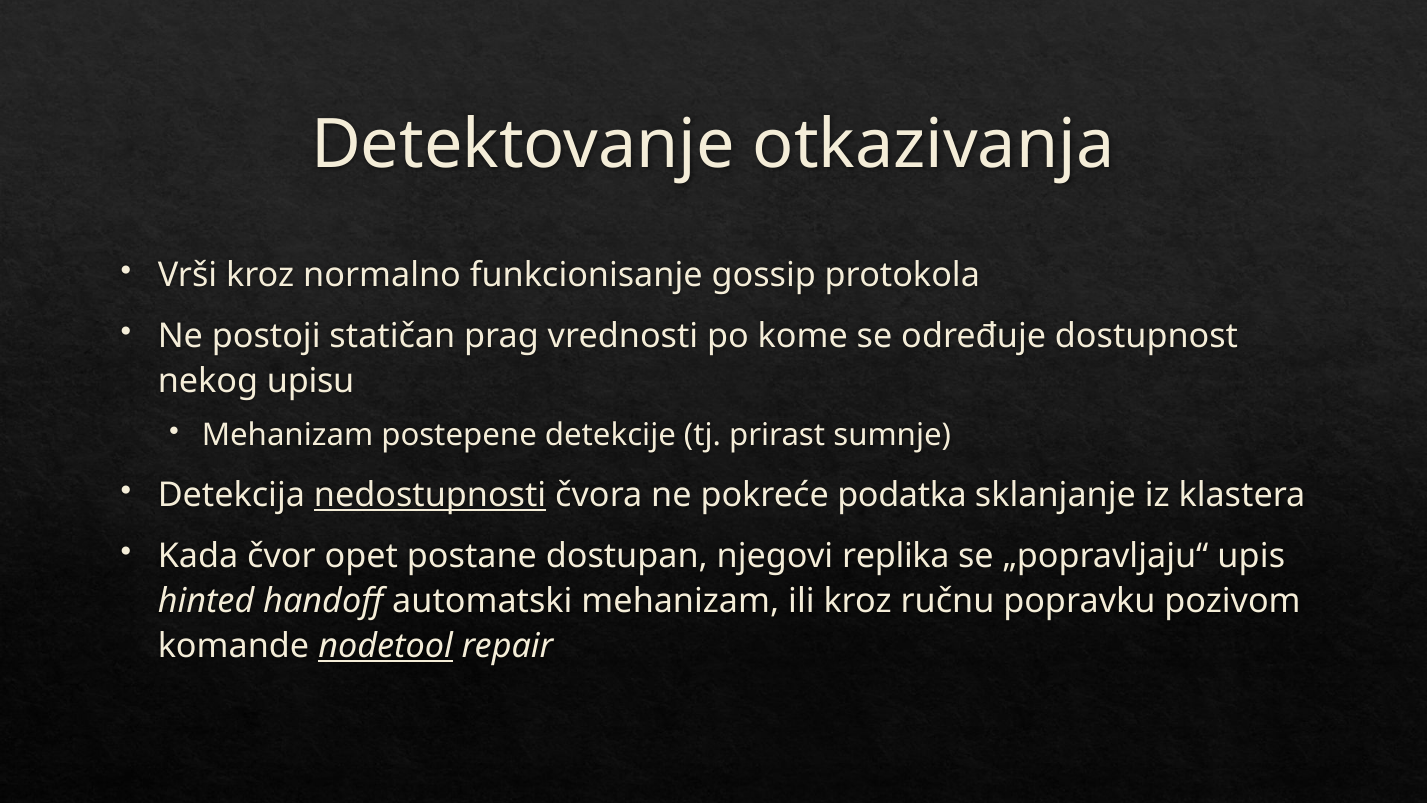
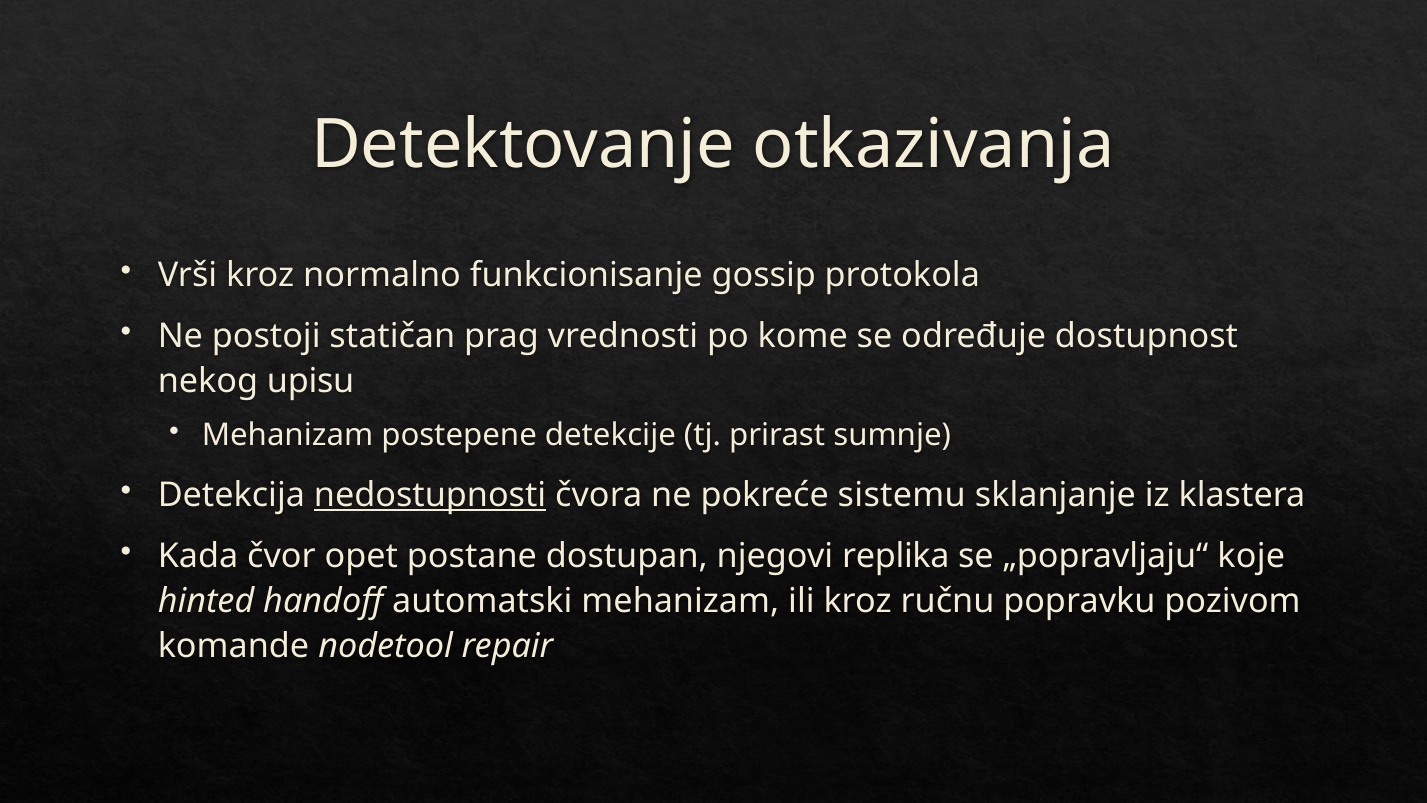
podatka: podatka -> sistemu
upis: upis -> koje
nodetool underline: present -> none
